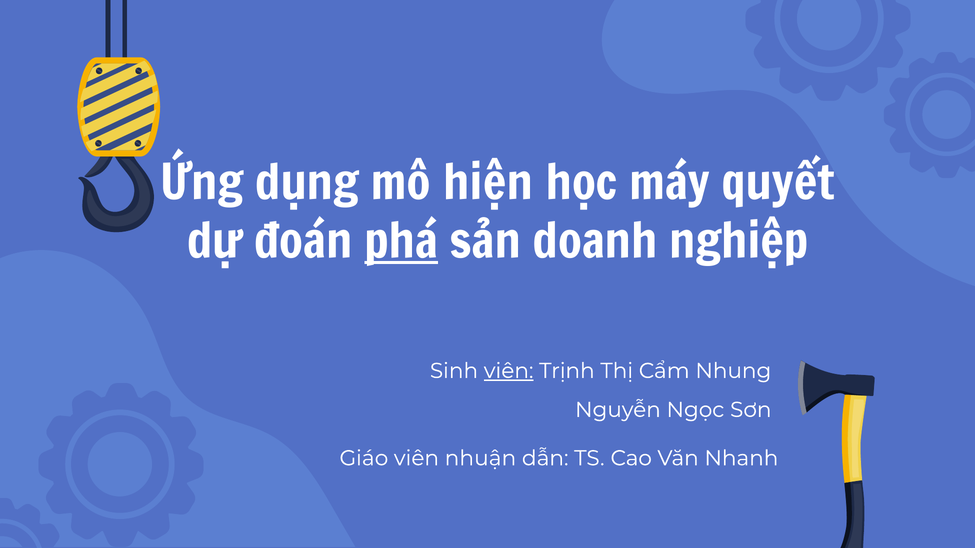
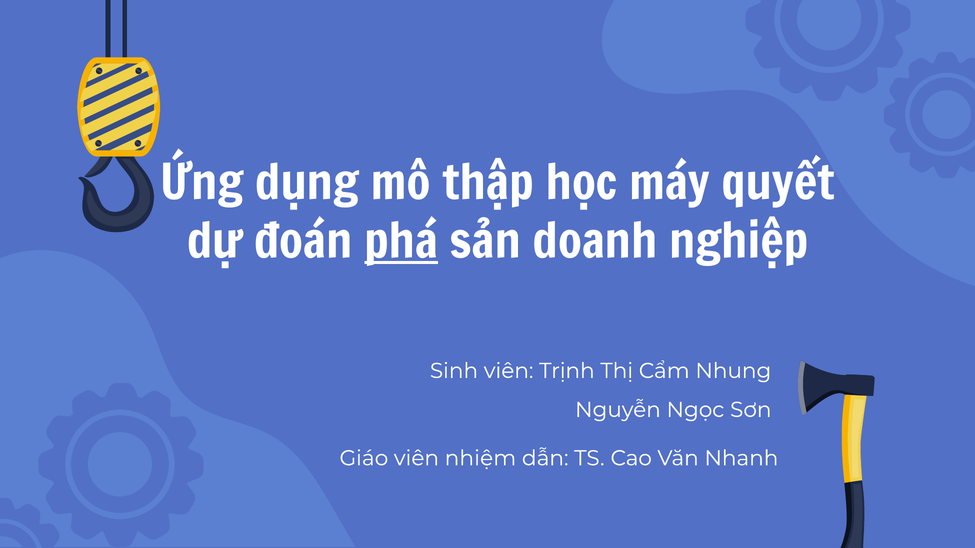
hiện: hiện -> thập
viên at (509, 371) underline: present -> none
nhuận: nhuận -> nhiệm
